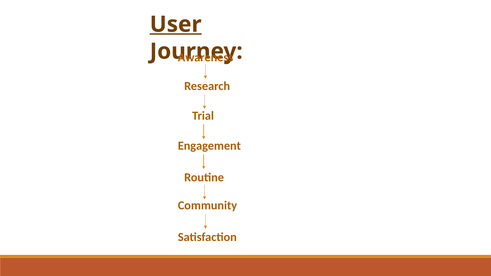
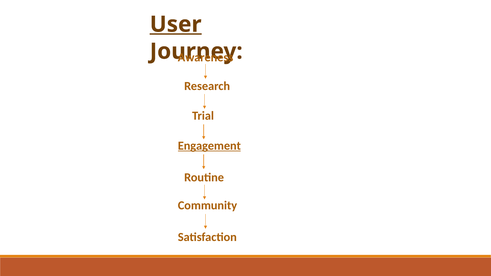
Engagement underline: none -> present
